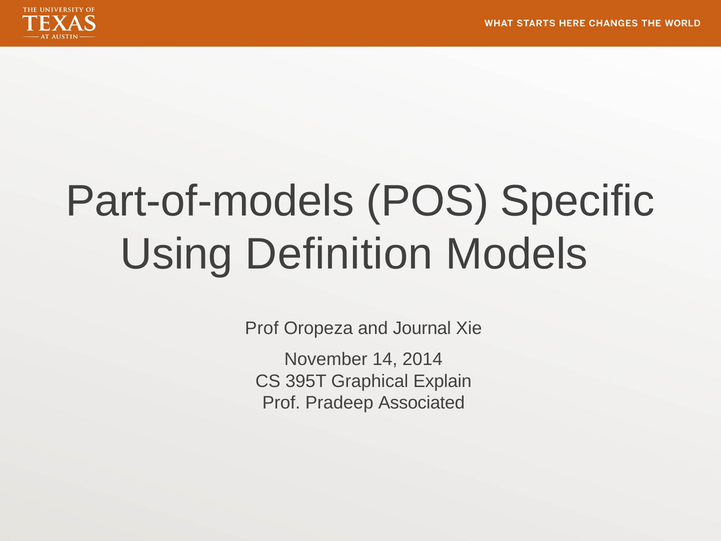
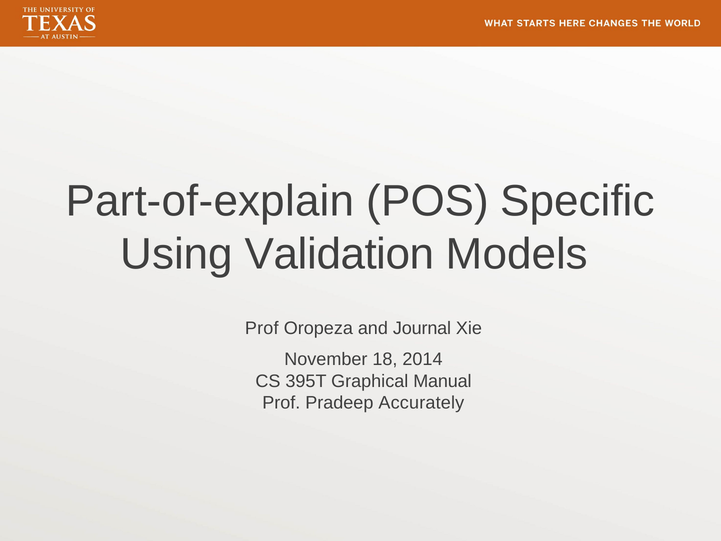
Part-of-models: Part-of-models -> Part-of-explain
Definition: Definition -> Validation
14: 14 -> 18
Explain: Explain -> Manual
Associated: Associated -> Accurately
